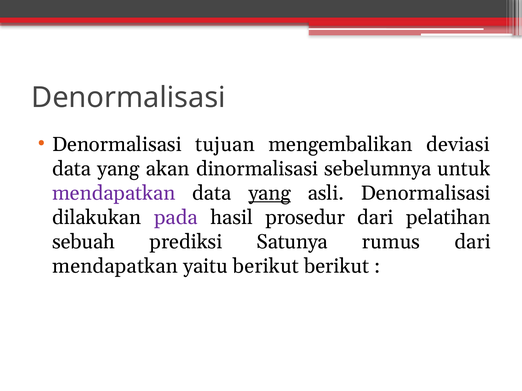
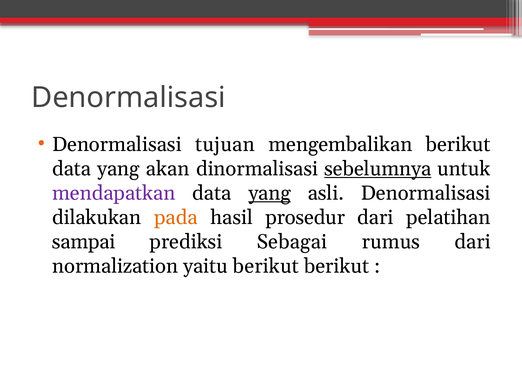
mengembalikan deviasi: deviasi -> berikut
sebelumnya underline: none -> present
pada colour: purple -> orange
sebuah: sebuah -> sampai
Satunya: Satunya -> Sebagai
mendapatkan at (115, 266): mendapatkan -> normalization
